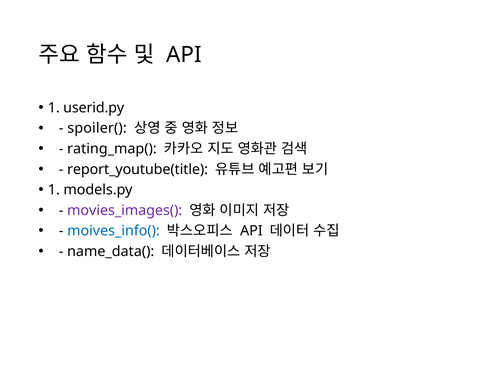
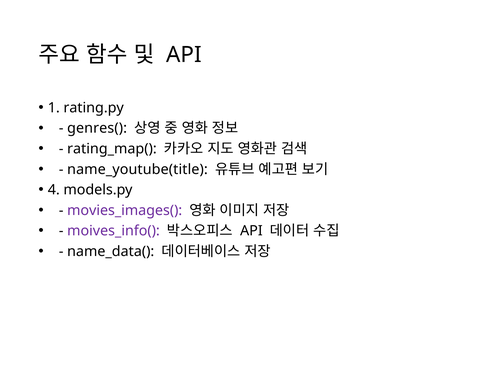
userid.py: userid.py -> rating.py
spoiler(: spoiler( -> genres(
report_youtube(title: report_youtube(title -> name_youtube(title
1 at (54, 190): 1 -> 4
moives_info( colour: blue -> purple
